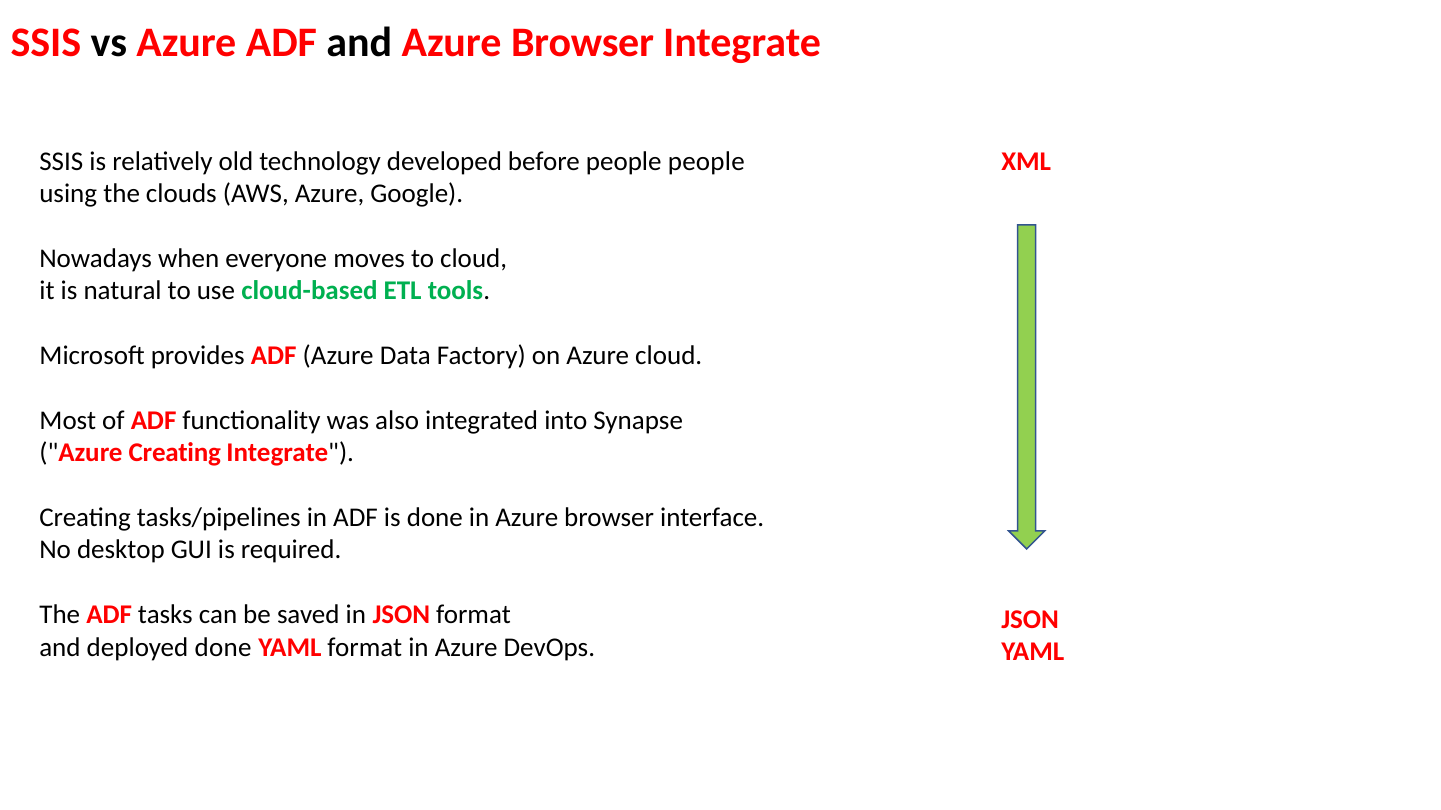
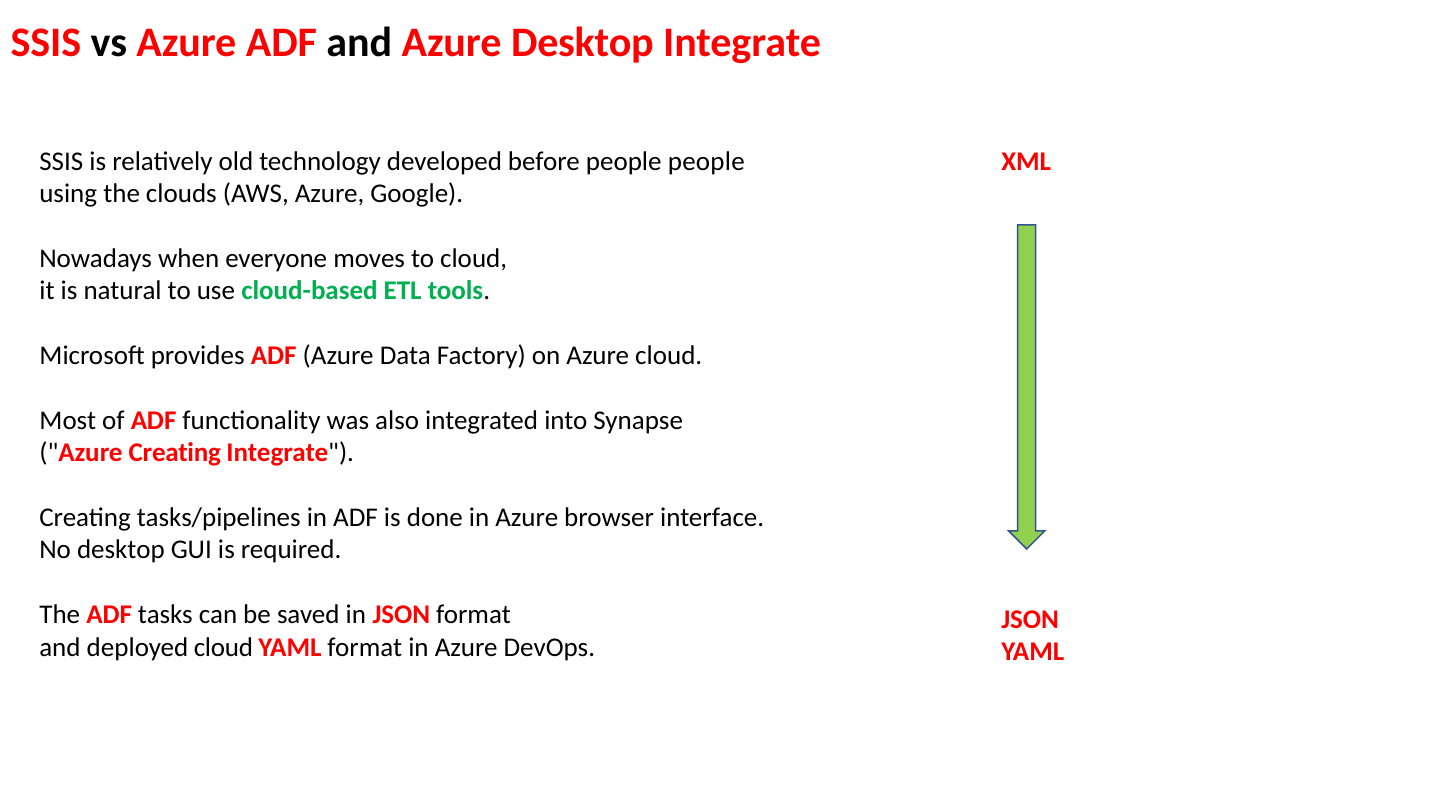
and Azure Browser: Browser -> Desktop
deployed done: done -> cloud
